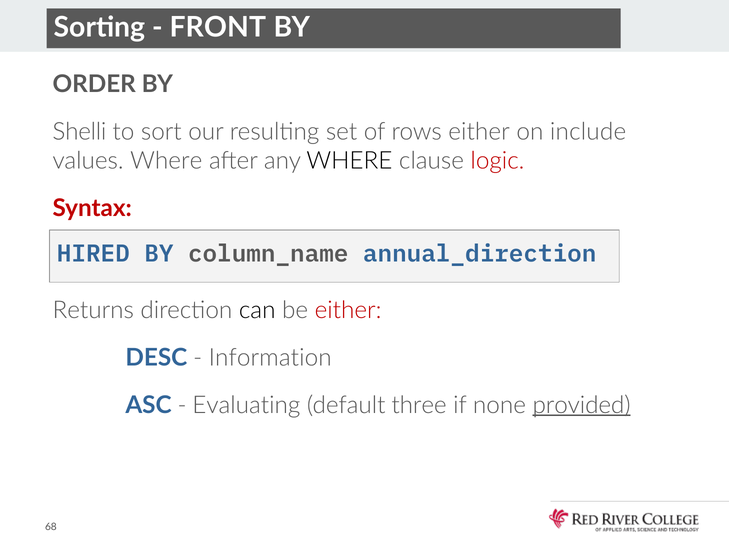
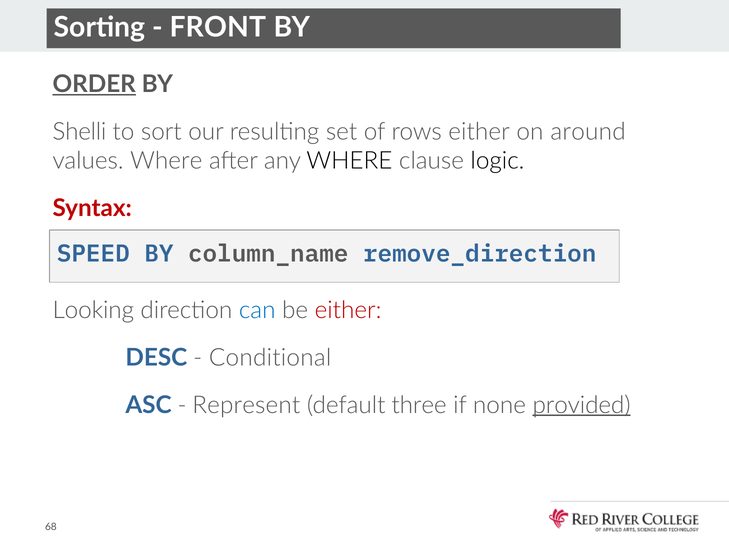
ORDER underline: none -> present
include: include -> around
logic colour: red -> black
HIRED: HIRED -> SPEED
annual_direction: annual_direction -> remove_direction
Returns: Returns -> Looking
can colour: black -> blue
Information: Information -> Conditional
Evaluating: Evaluating -> Represent
